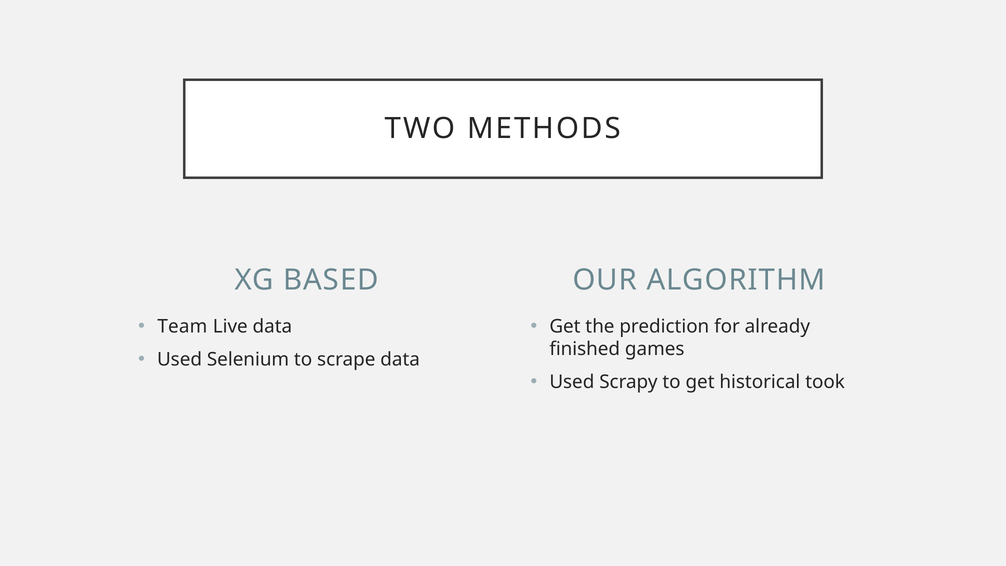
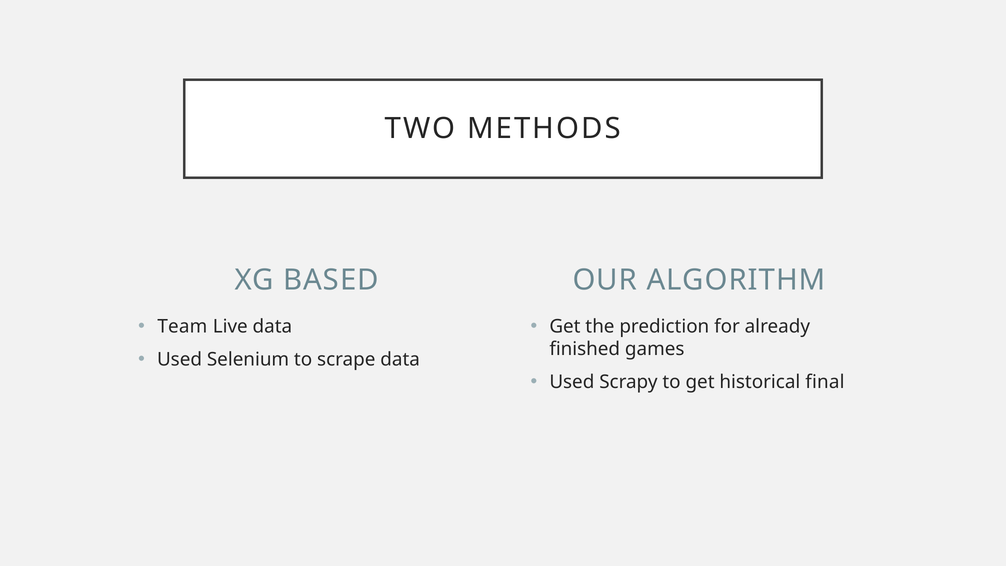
took: took -> final
